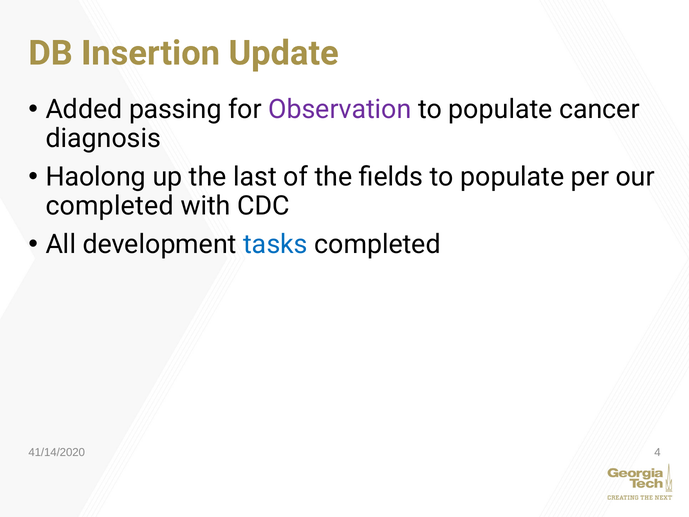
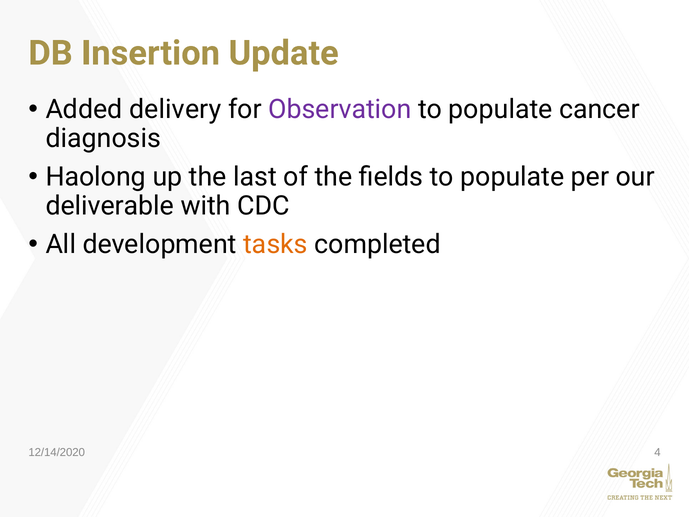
passing: passing -> delivery
completed at (110, 206): completed -> deliverable
tasks colour: blue -> orange
41/14/2020: 41/14/2020 -> 12/14/2020
